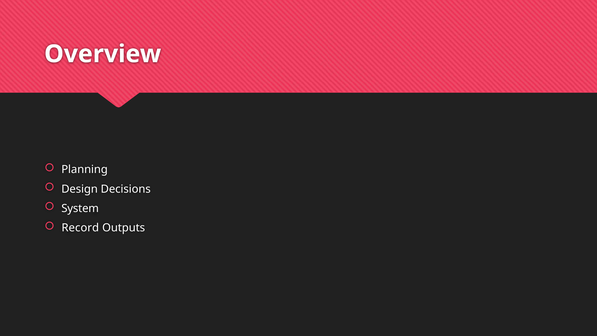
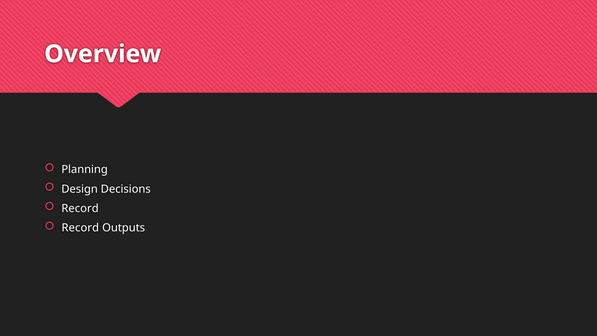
System at (80, 208): System -> Record
